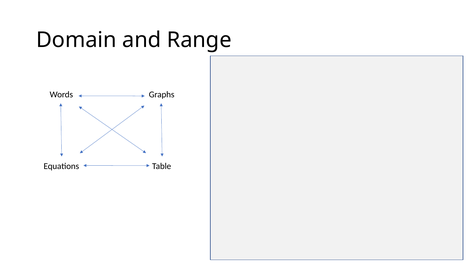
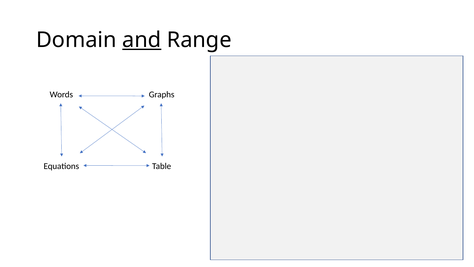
and underline: none -> present
